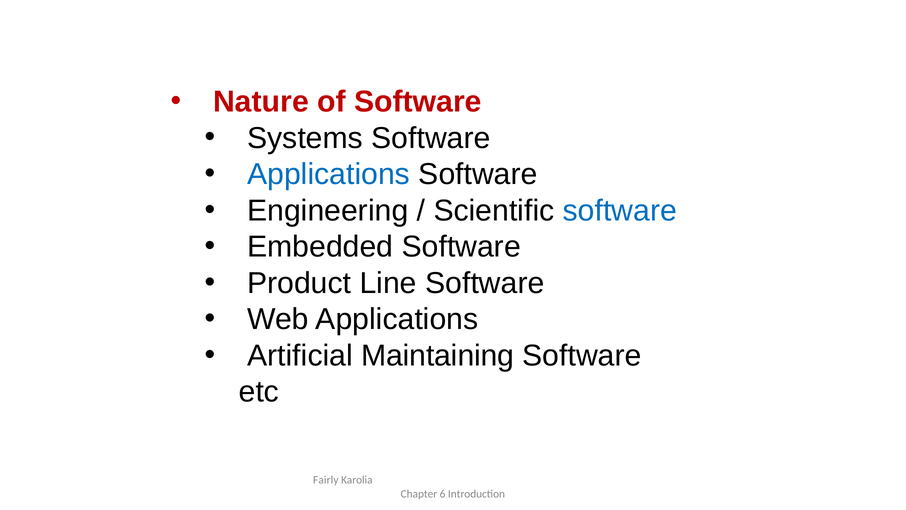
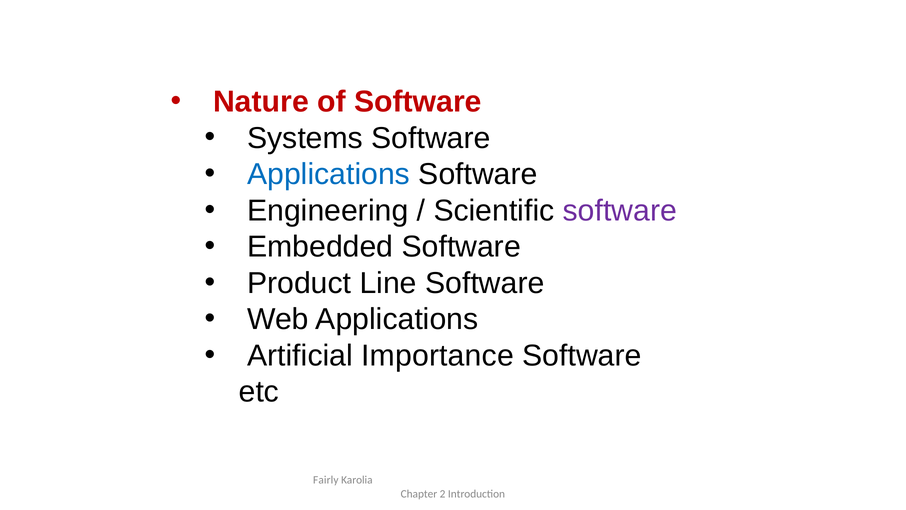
software at (620, 210) colour: blue -> purple
Maintaining: Maintaining -> Importance
6: 6 -> 2
